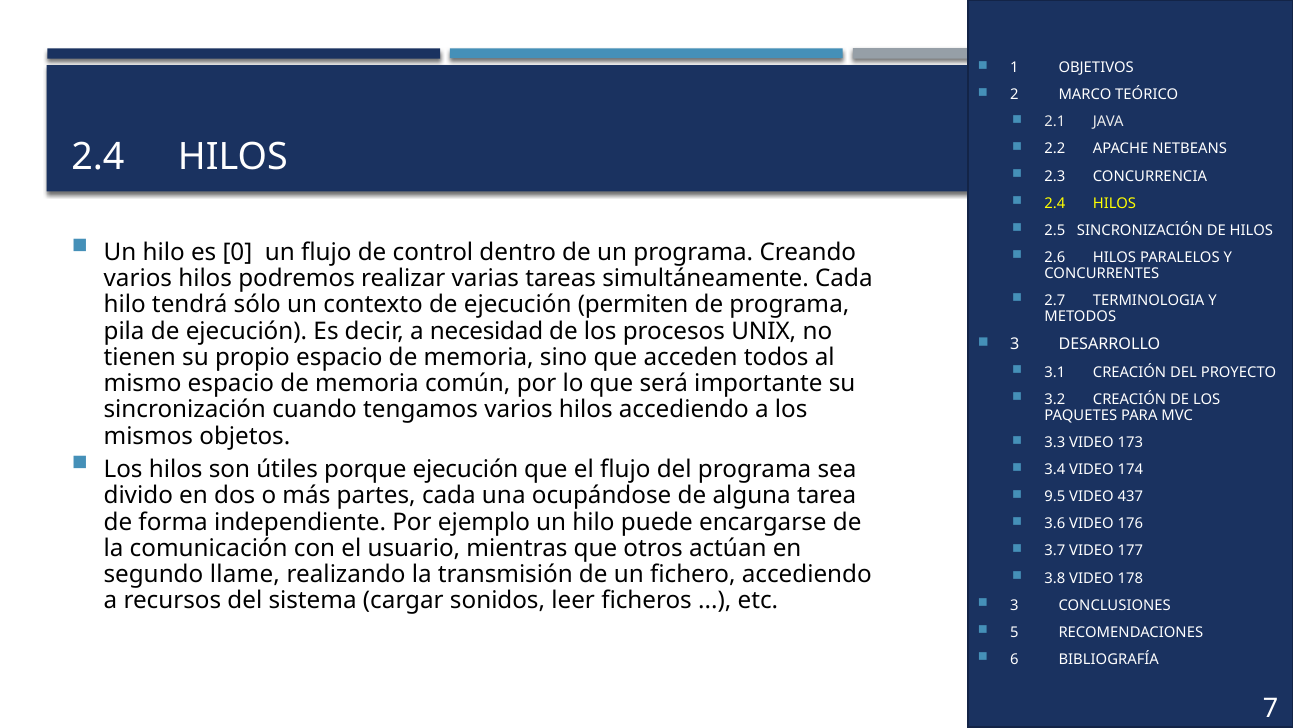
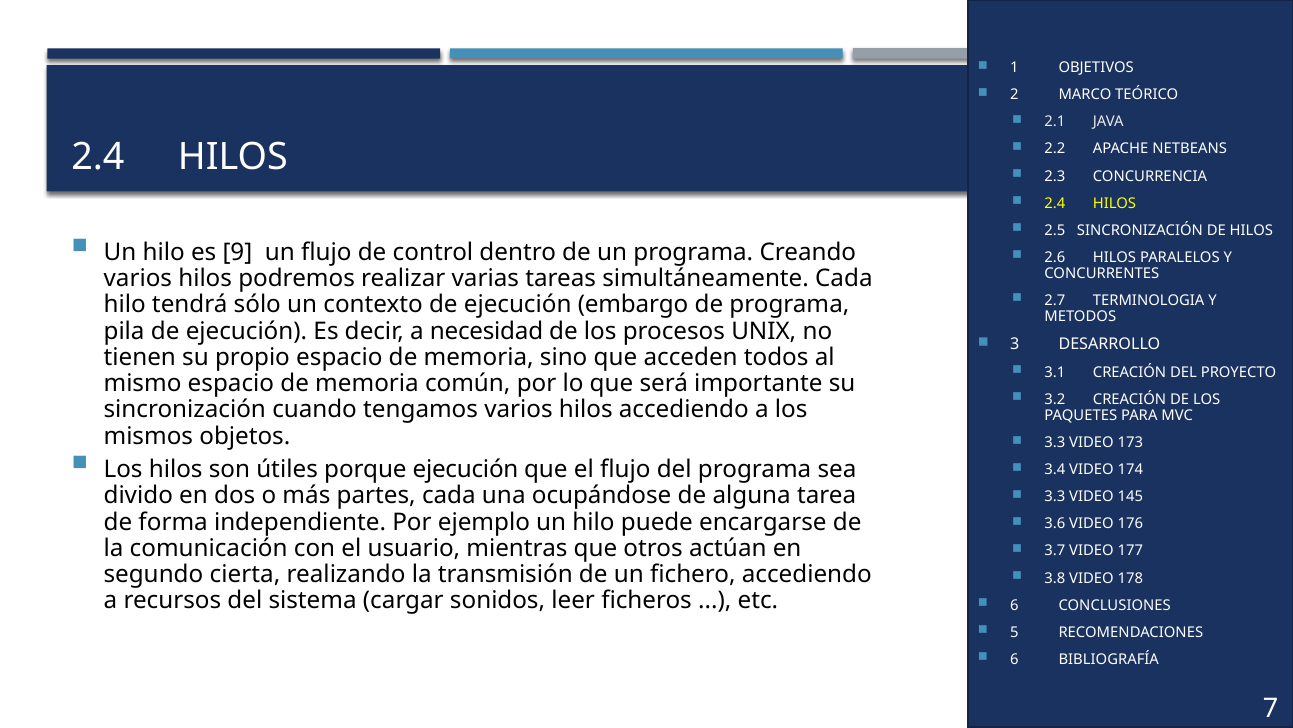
0: 0 -> 9
permiten: permiten -> embargo
9.5 at (1055, 496): 9.5 -> 3.3
437: 437 -> 145
llame: llame -> cierta
3 at (1014, 605): 3 -> 6
